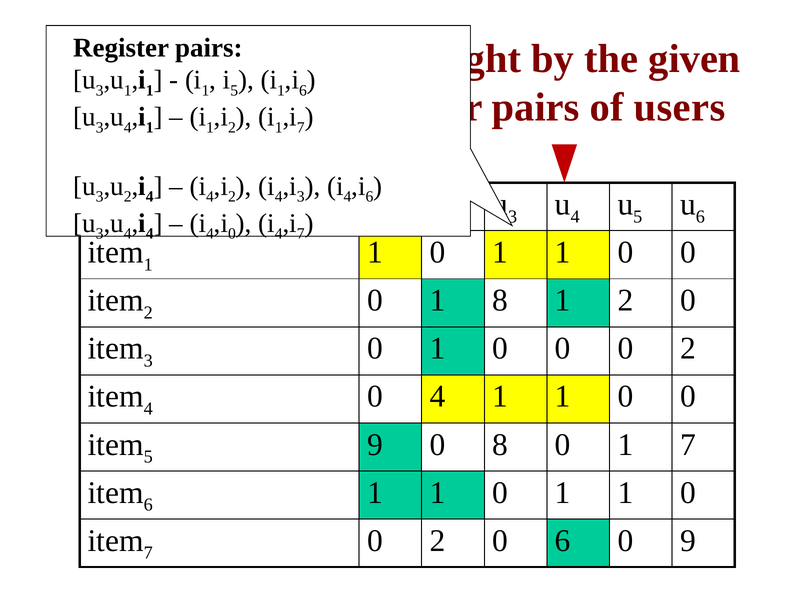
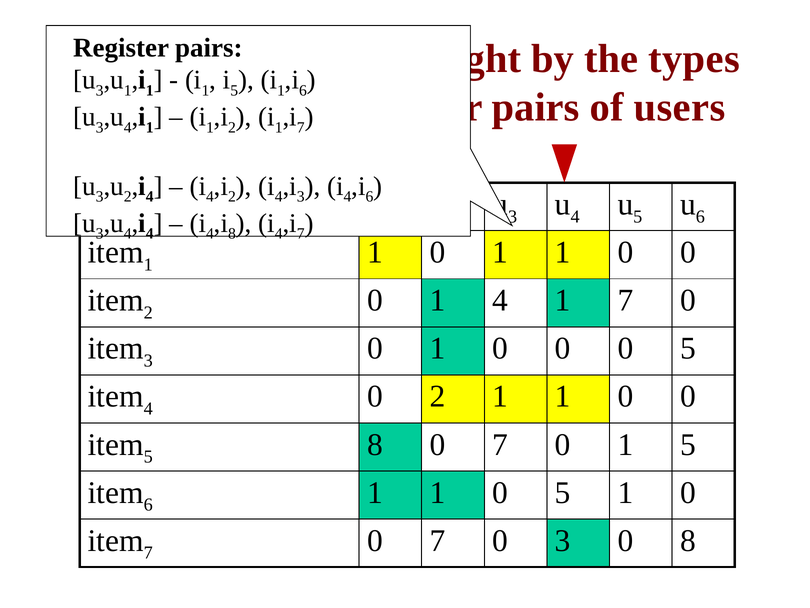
given: given -> types
0 at (232, 233): 0 -> 8
1 8: 8 -> 4
1 2: 2 -> 7
0 0 2: 2 -> 5
0 4: 4 -> 2
9 at (375, 444): 9 -> 8
8 at (500, 444): 8 -> 7
1 7: 7 -> 5
1 at (563, 492): 1 -> 5
2 at (438, 540): 2 -> 7
0 6: 6 -> 3
0 9: 9 -> 8
